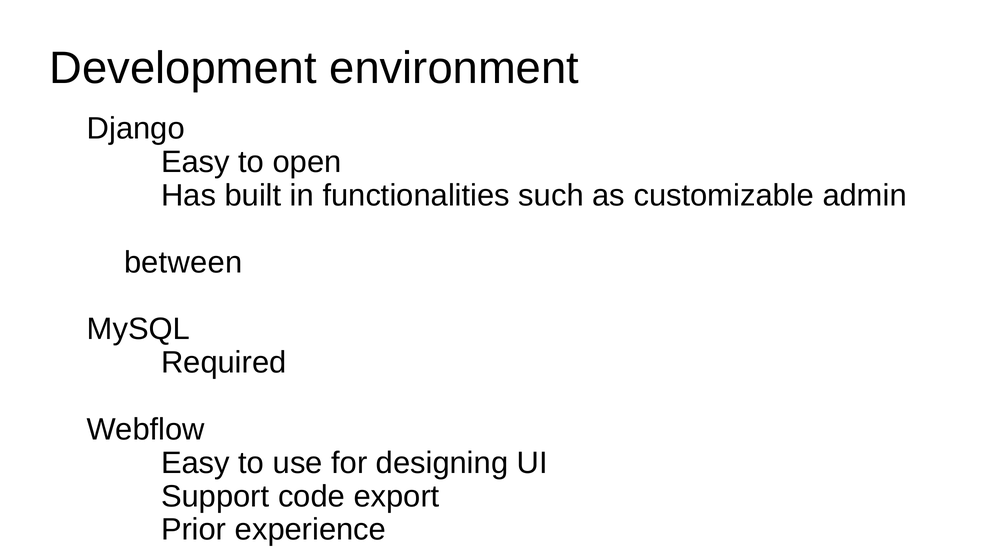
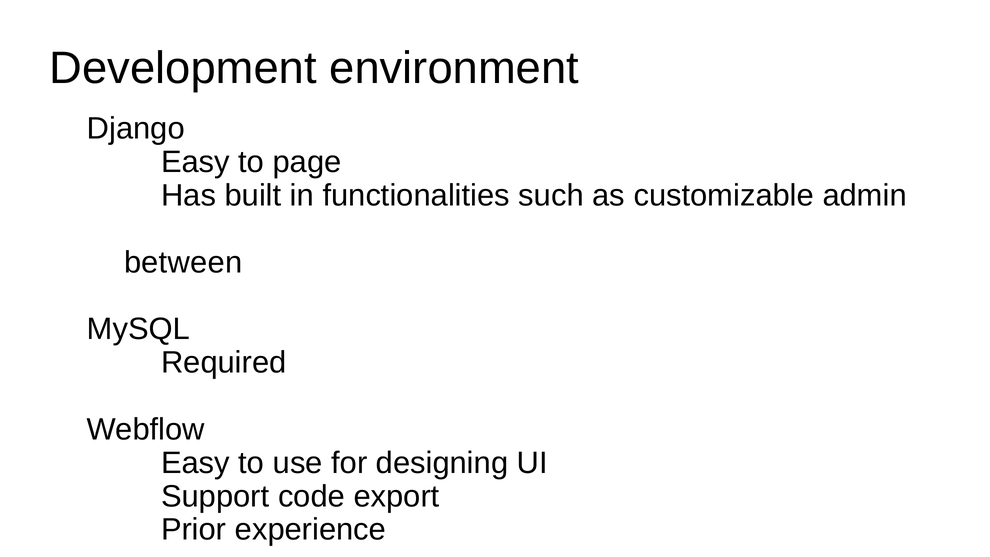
open: open -> page
